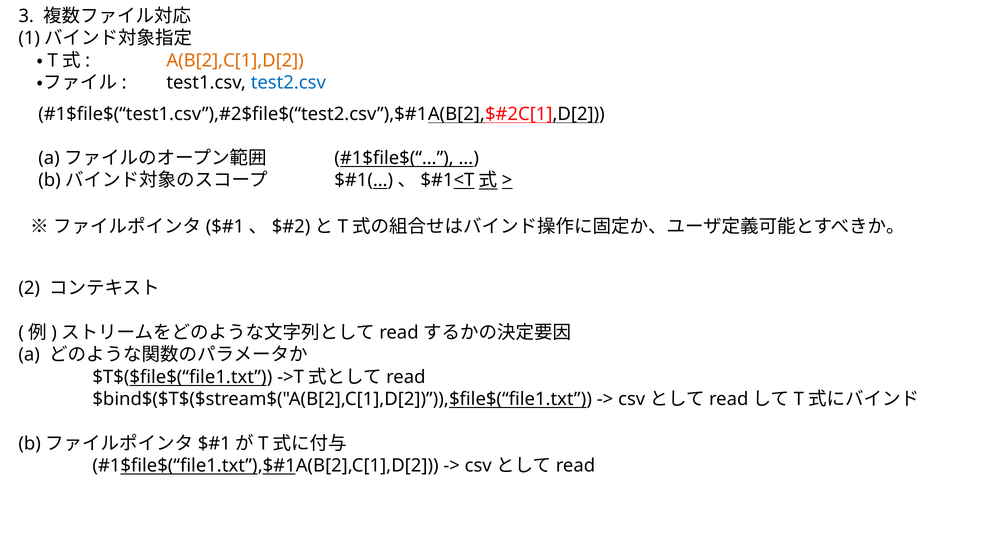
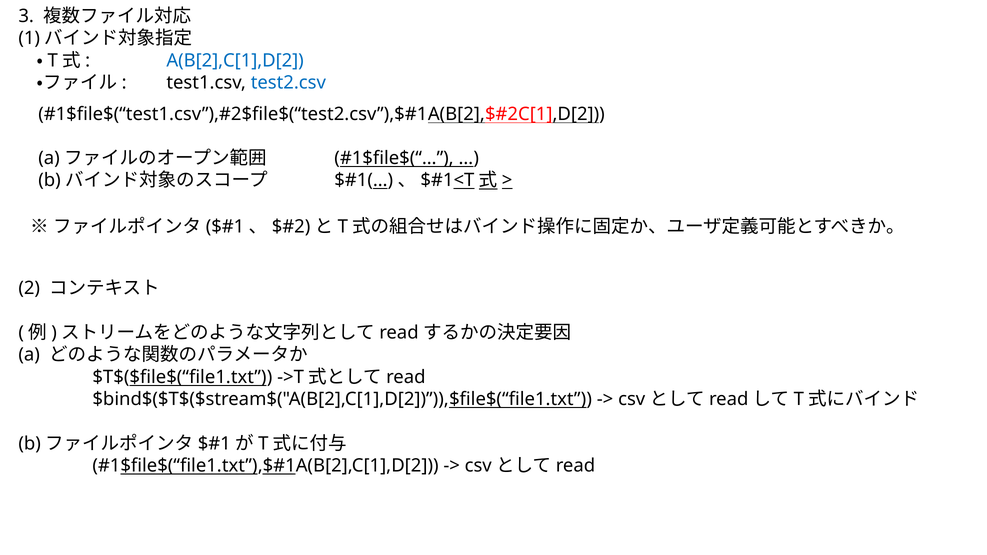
A(B[2],C[1],D[2 colour: orange -> blue
